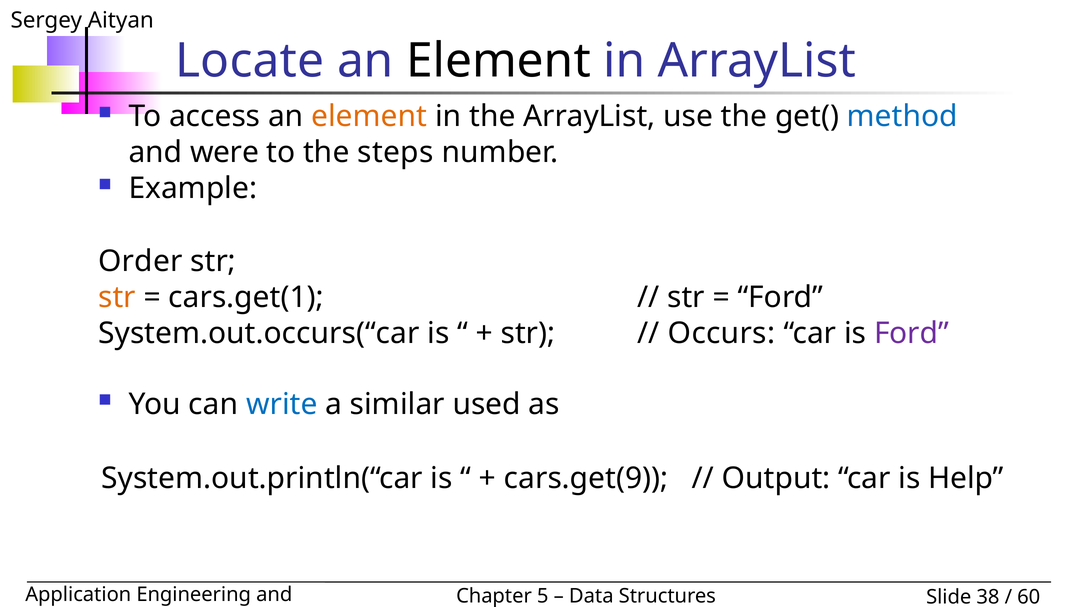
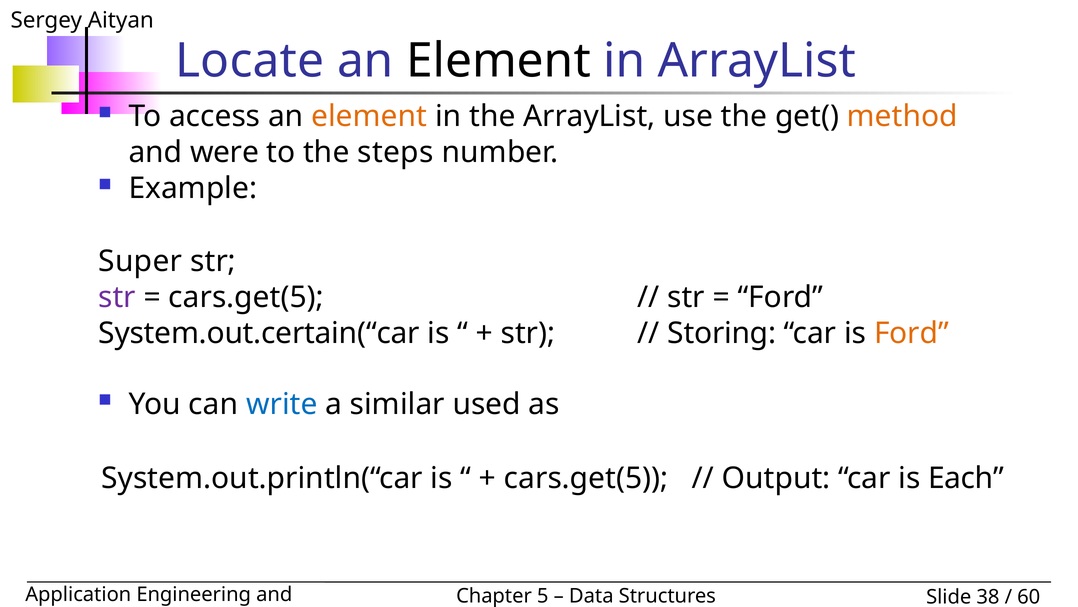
method colour: blue -> orange
Order: Order -> Super
str at (117, 297) colour: orange -> purple
cars.get(1 at (246, 297): cars.get(1 -> cars.get(5
System.out.occurs(“car: System.out.occurs(“car -> System.out.certain(“car
Occurs: Occurs -> Storing
Ford at (911, 333) colour: purple -> orange
cars.get(9 at (586, 478): cars.get(9 -> cars.get(5
Help: Help -> Each
